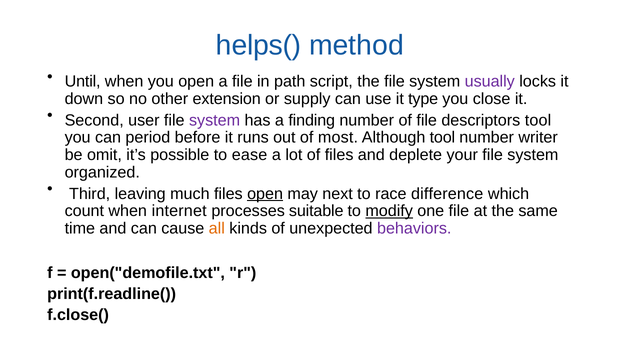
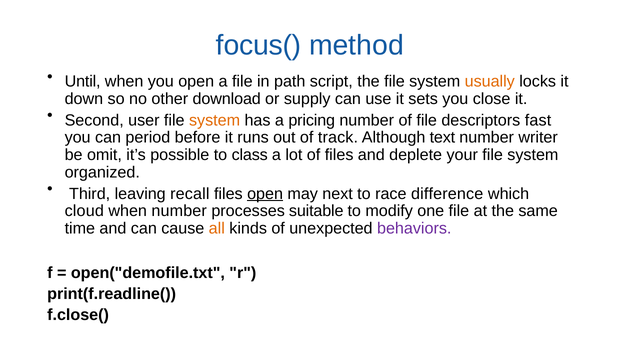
helps(: helps( -> focus(
usually colour: purple -> orange
extension: extension -> download
type: type -> sets
system at (215, 120) colour: purple -> orange
finding: finding -> pricing
descriptors tool: tool -> fast
most: most -> track
Although tool: tool -> text
ease: ease -> class
much: much -> recall
count: count -> cloud
when internet: internet -> number
modify underline: present -> none
